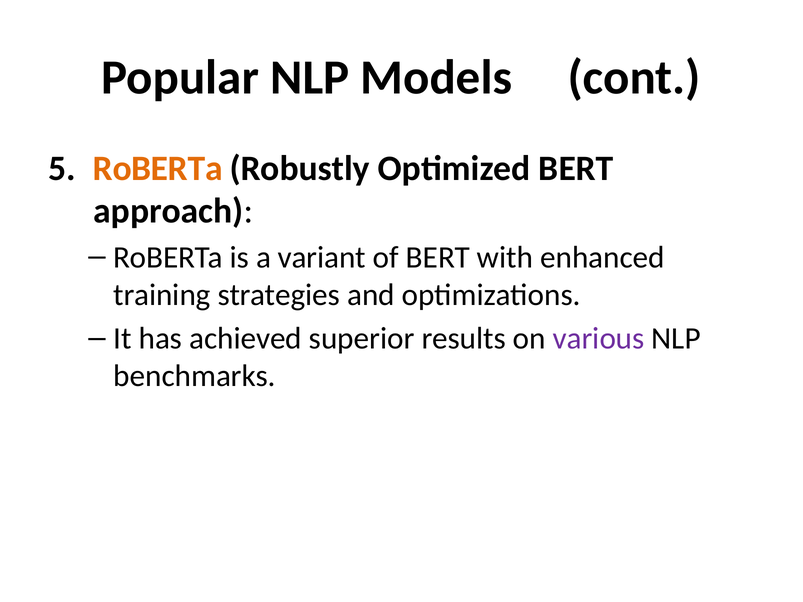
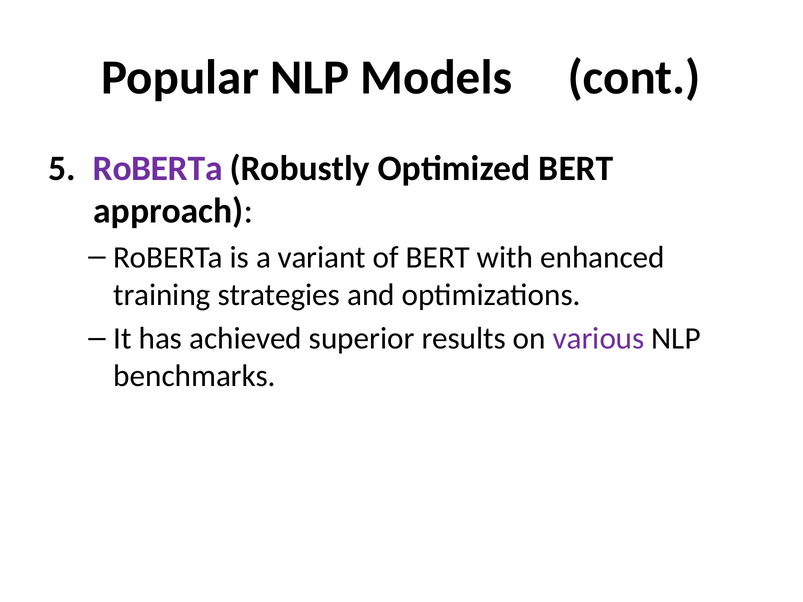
RoBERTa at (158, 168) colour: orange -> purple
